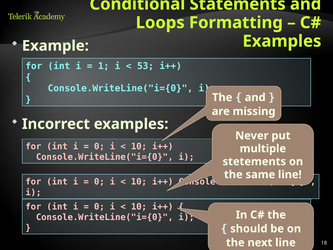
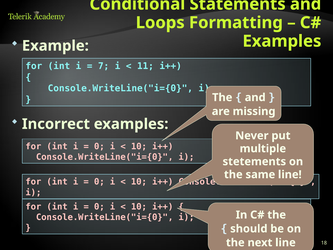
1: 1 -> 7
53: 53 -> 11
